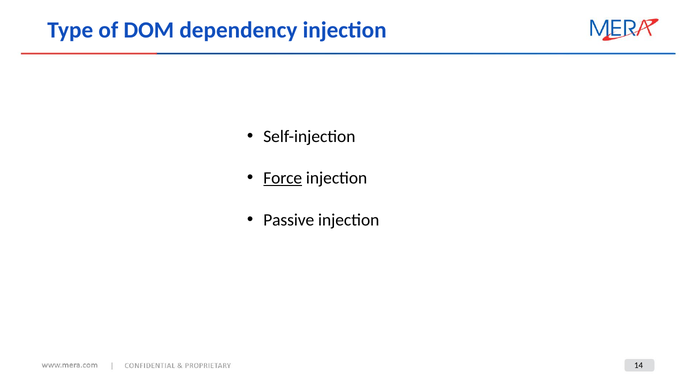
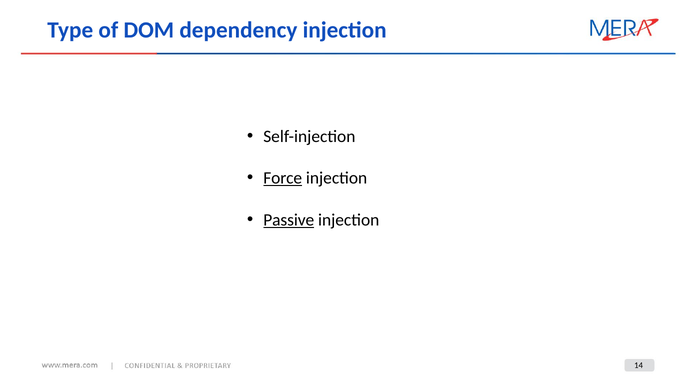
Passive underline: none -> present
